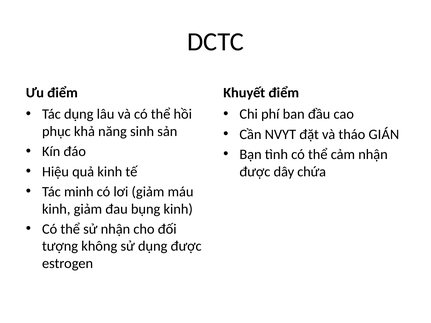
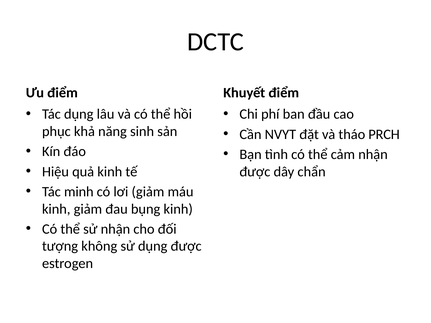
GIÁN: GIÁN -> PRCH
chứa: chứa -> chẩn
